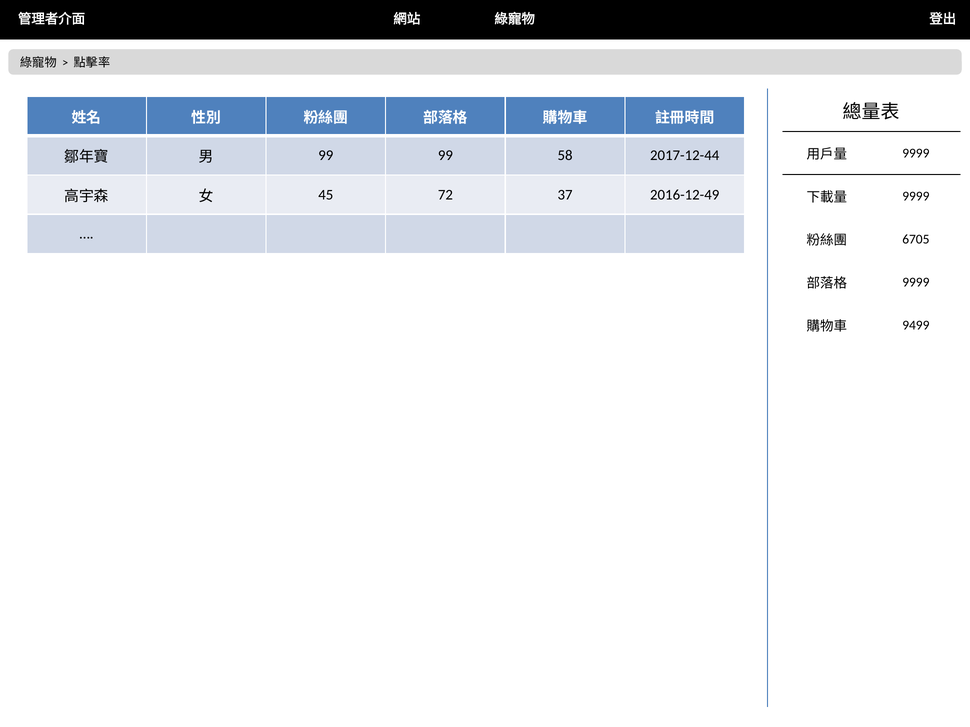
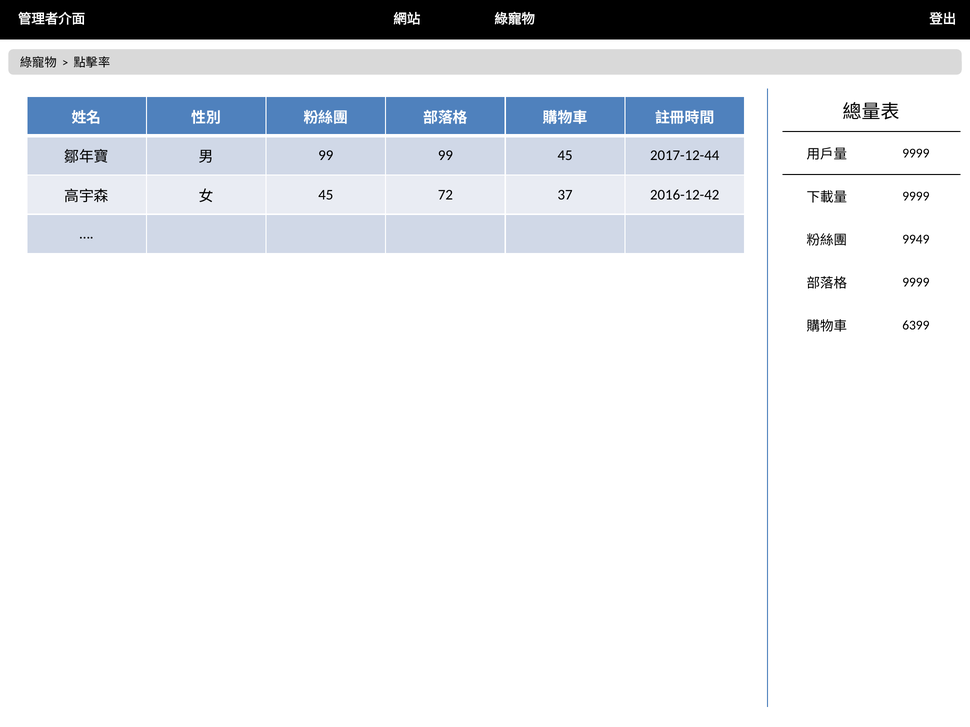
99 58: 58 -> 45
2016-12-49: 2016-12-49 -> 2016-12-42
6705: 6705 -> 9949
9499: 9499 -> 6399
